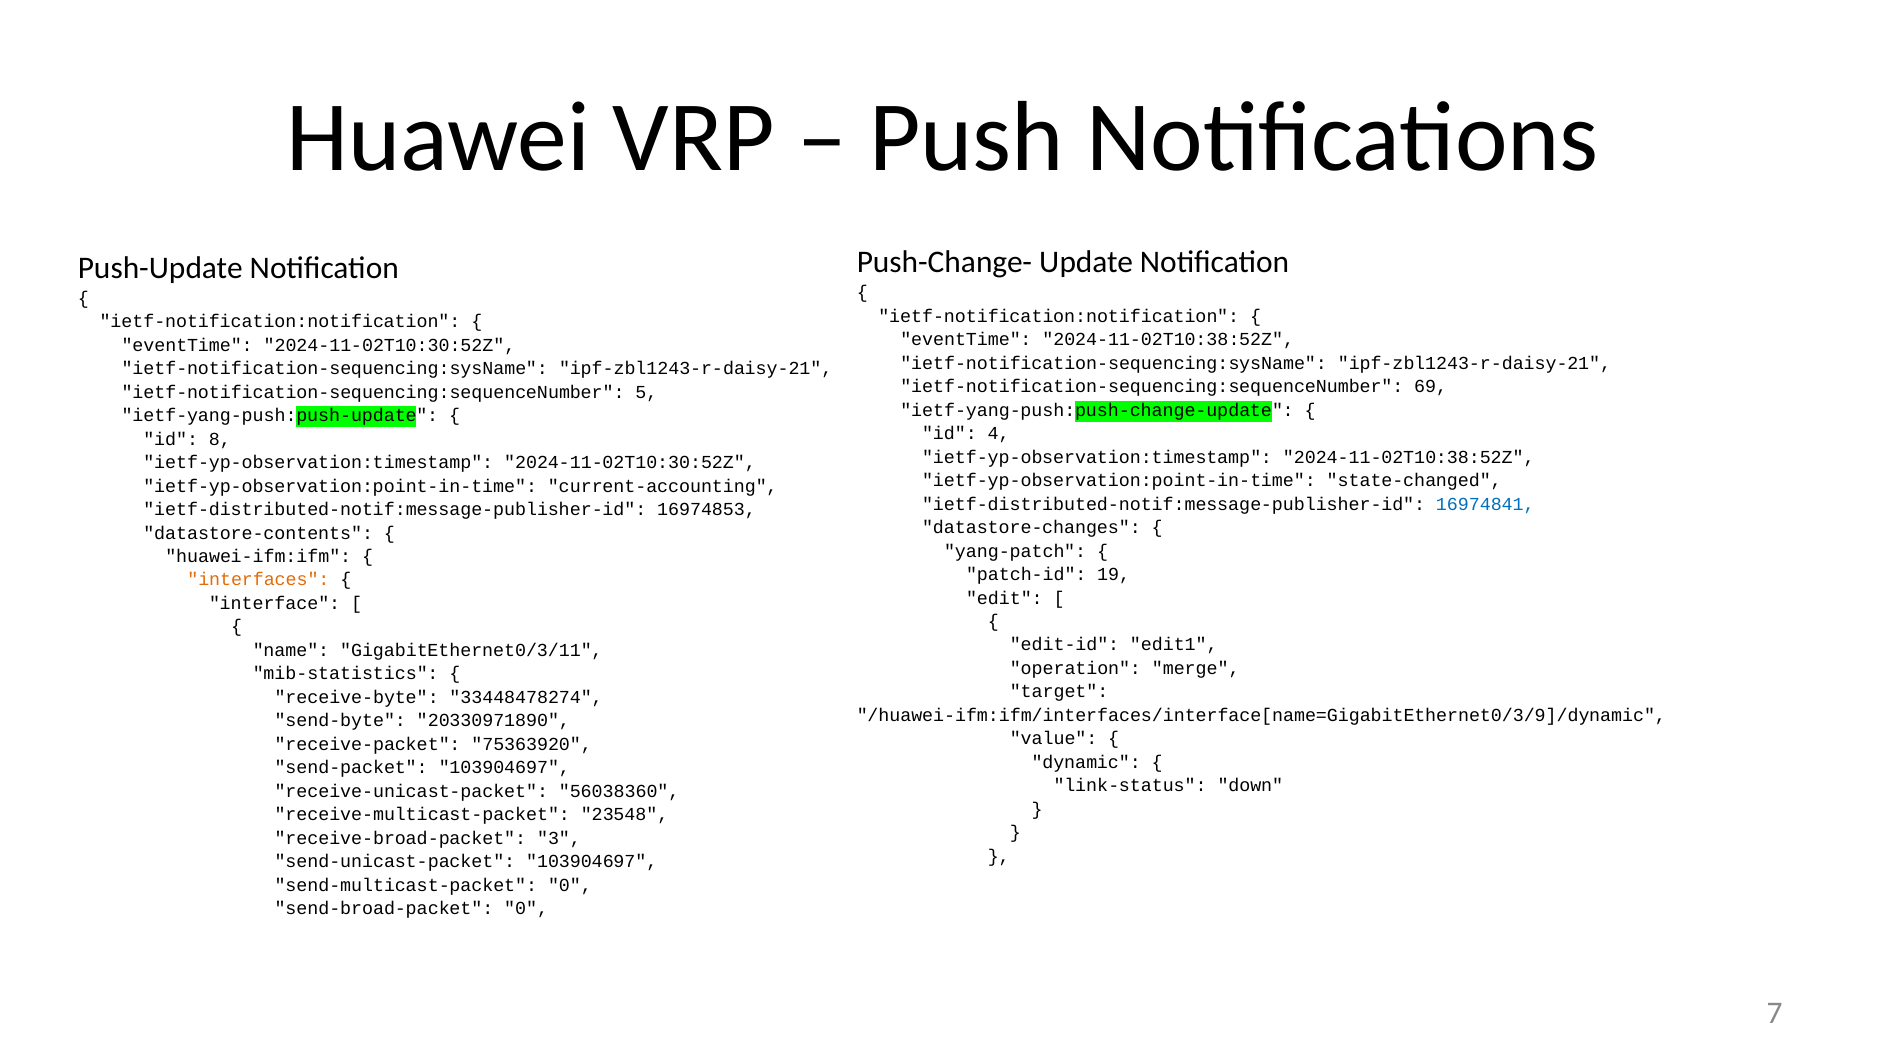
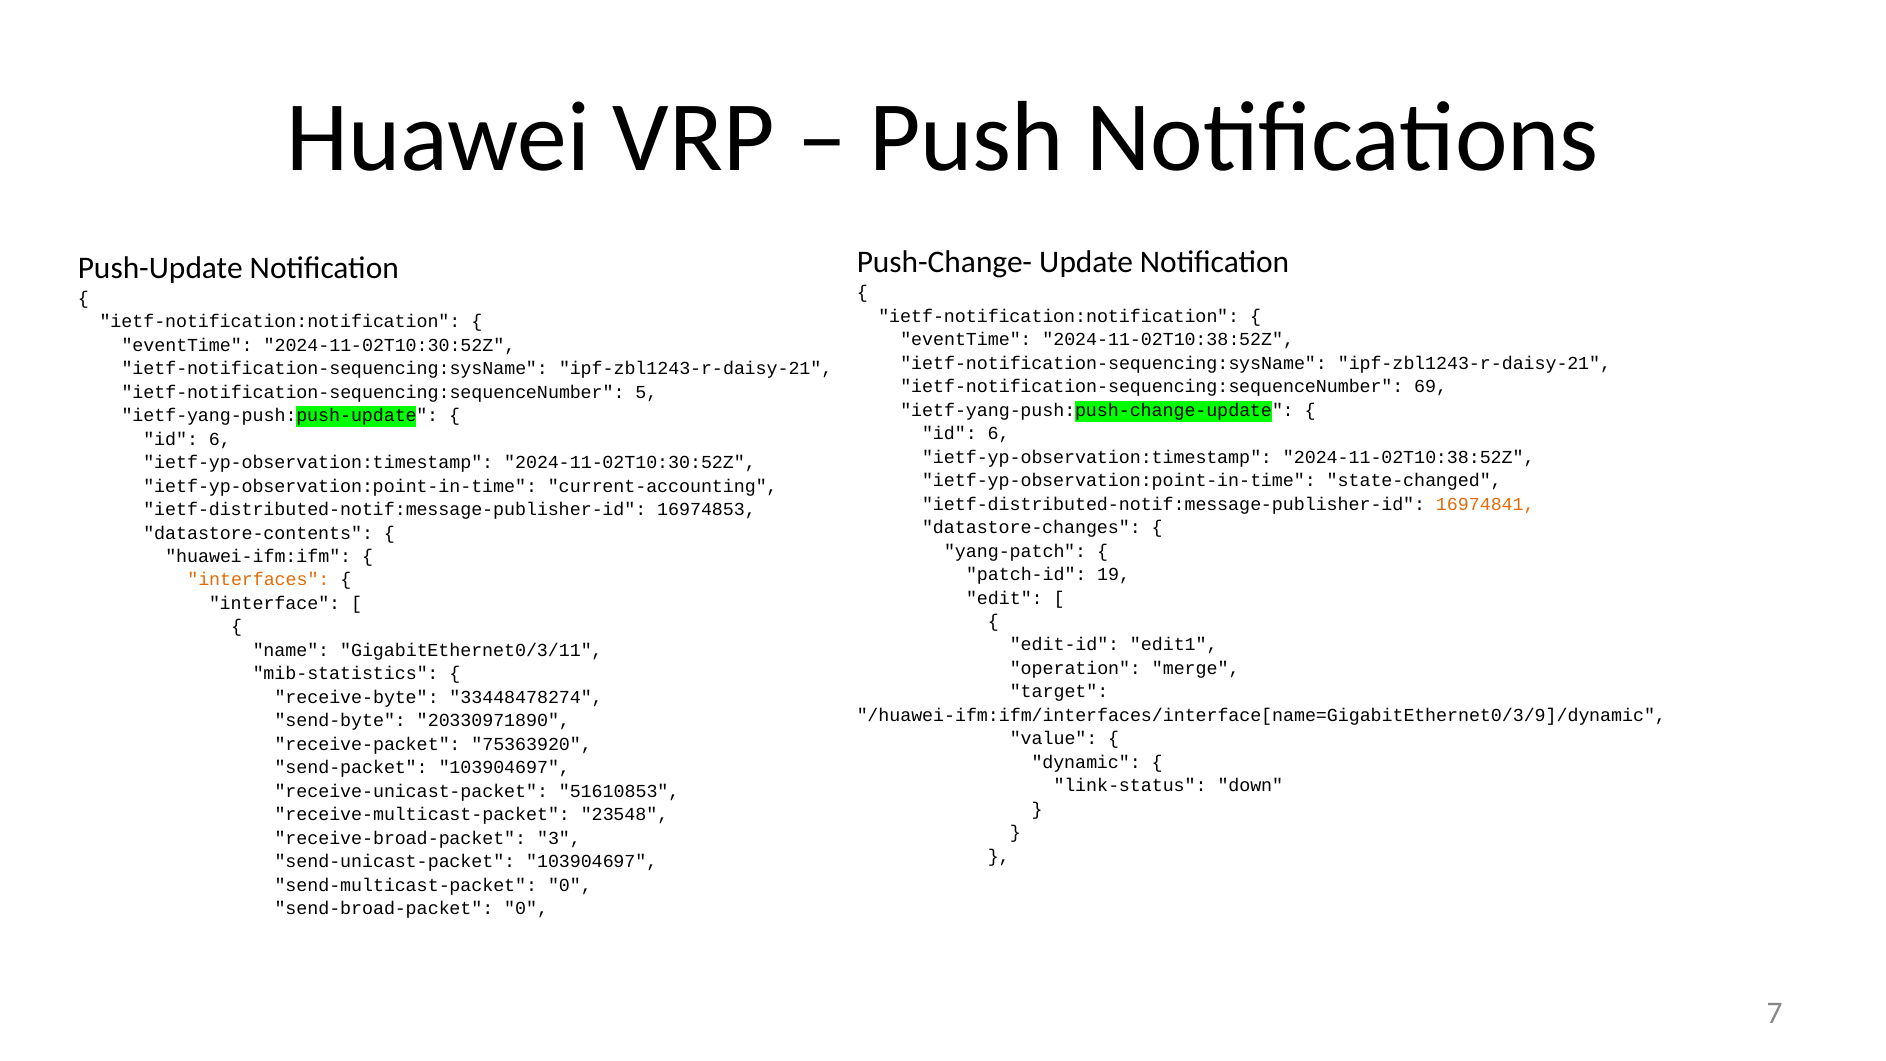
4 at (999, 434): 4 -> 6
8 at (220, 439): 8 -> 6
16974841 colour: blue -> orange
56038360: 56038360 -> 51610853
